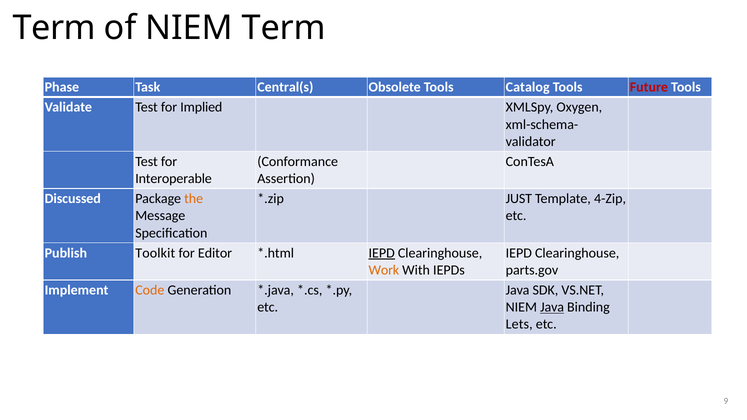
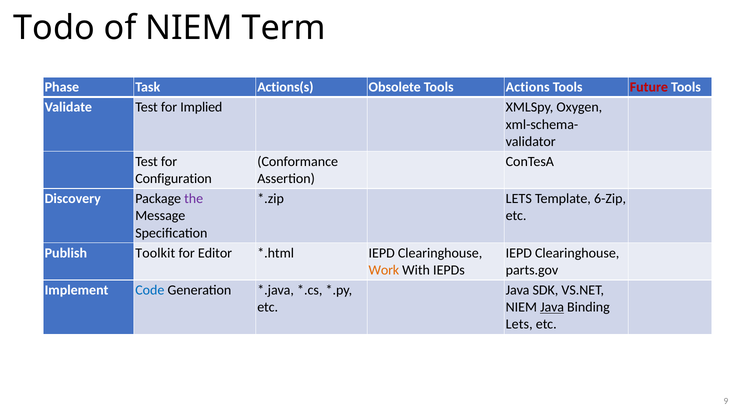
Term at (54, 28): Term -> Todo
Central(s: Central(s -> Actions(s
Catalog: Catalog -> Actions
Interoperable: Interoperable -> Configuration
Discussed: Discussed -> Discovery
the colour: orange -> purple
JUST at (519, 199): JUST -> LETS
4-Zip: 4-Zip -> 6-Zip
IEPD at (382, 253) underline: present -> none
Code colour: orange -> blue
